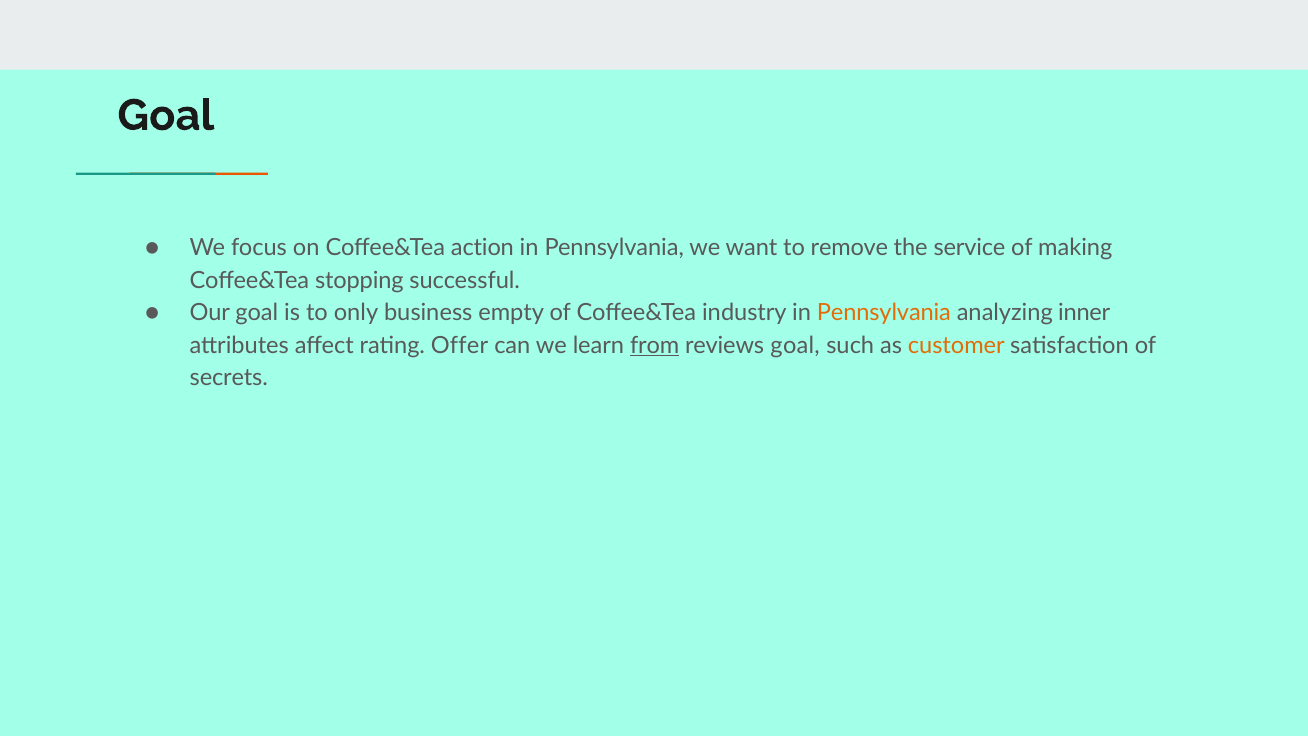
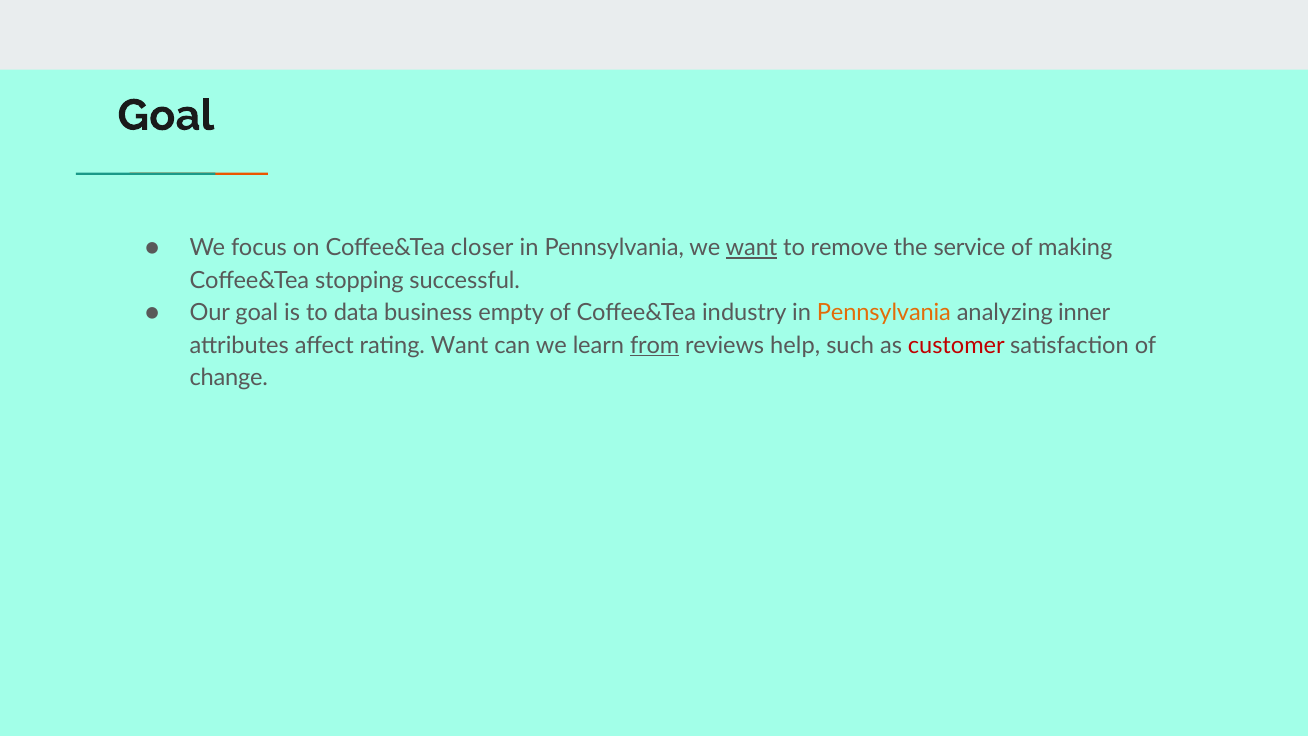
action: action -> closer
want at (752, 248) underline: none -> present
only: only -> data
rating Offer: Offer -> Want
reviews goal: goal -> help
customer colour: orange -> red
secrets: secrets -> change
